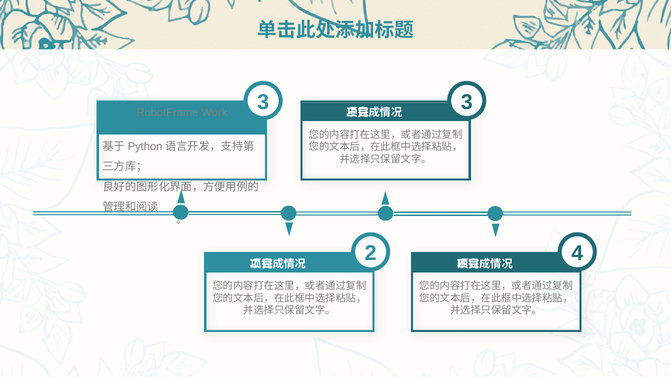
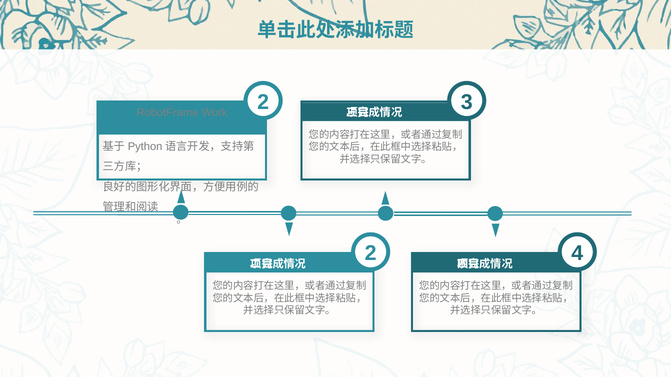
Work 3: 3 -> 2
